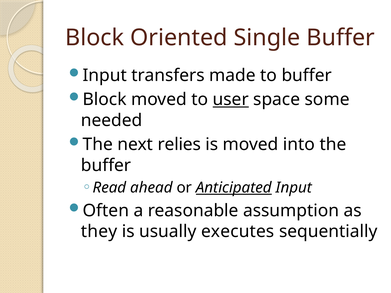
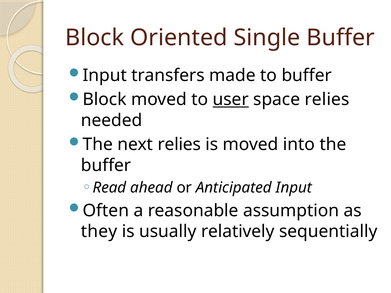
space some: some -> relies
Anticipated underline: present -> none
executes: executes -> relatively
